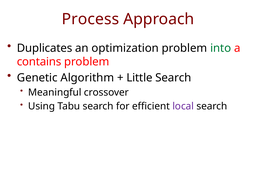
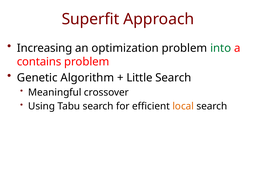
Process: Process -> Superfit
Duplicates: Duplicates -> Increasing
local colour: purple -> orange
